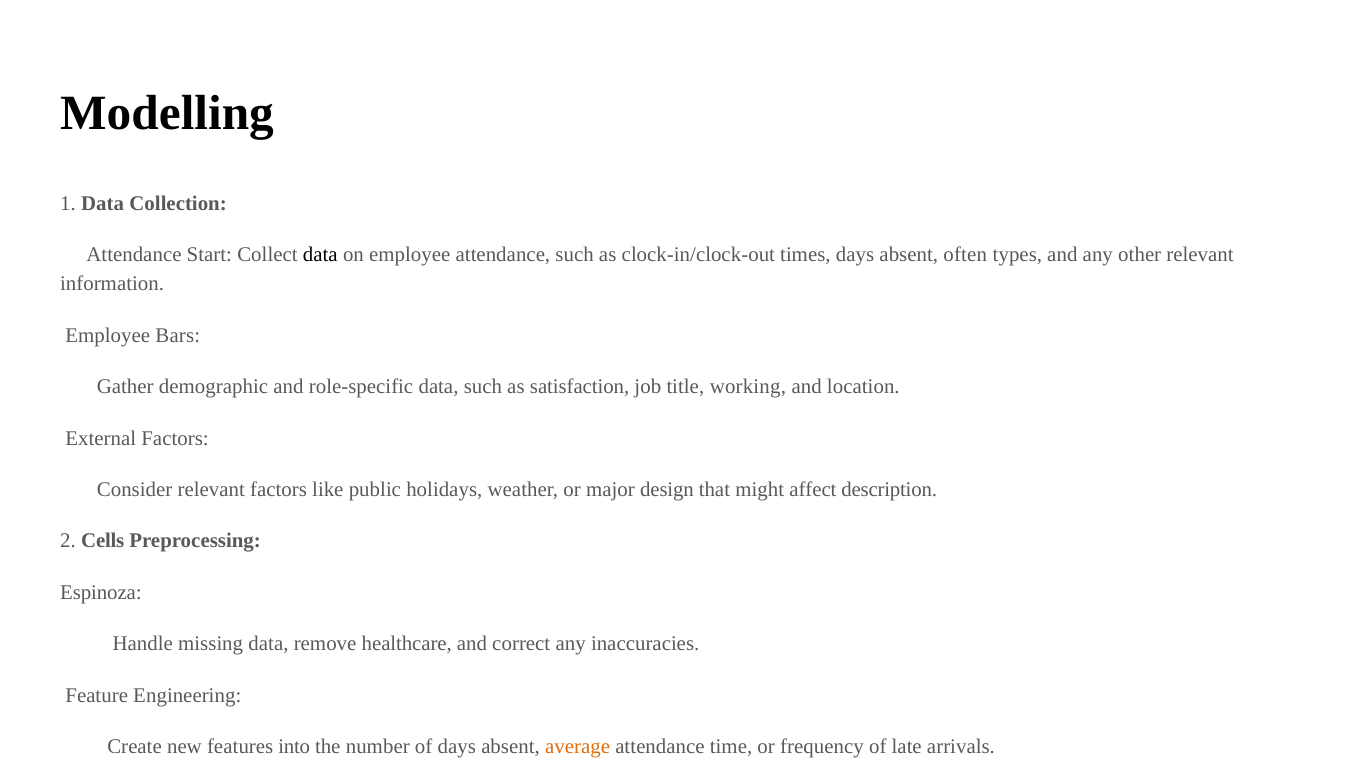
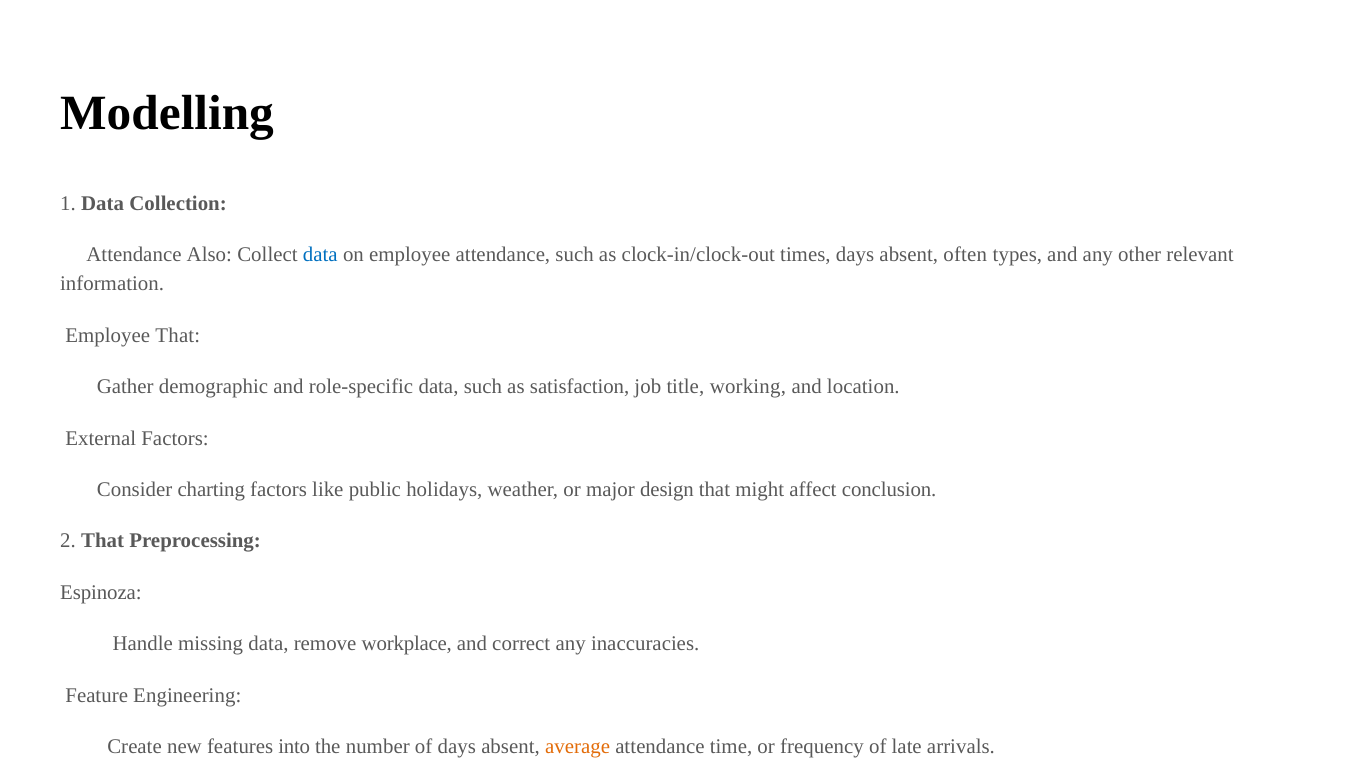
Start: Start -> Also
data at (320, 255) colour: black -> blue
Employee Bars: Bars -> That
Consider relevant: relevant -> charting
description: description -> conclusion
2 Cells: Cells -> That
healthcare: healthcare -> workplace
